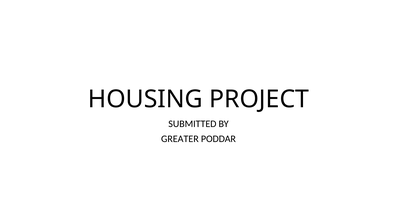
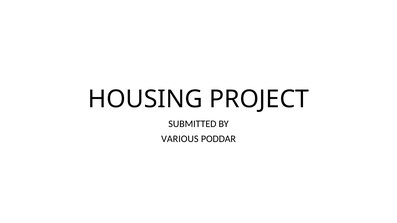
GREATER: GREATER -> VARIOUS
